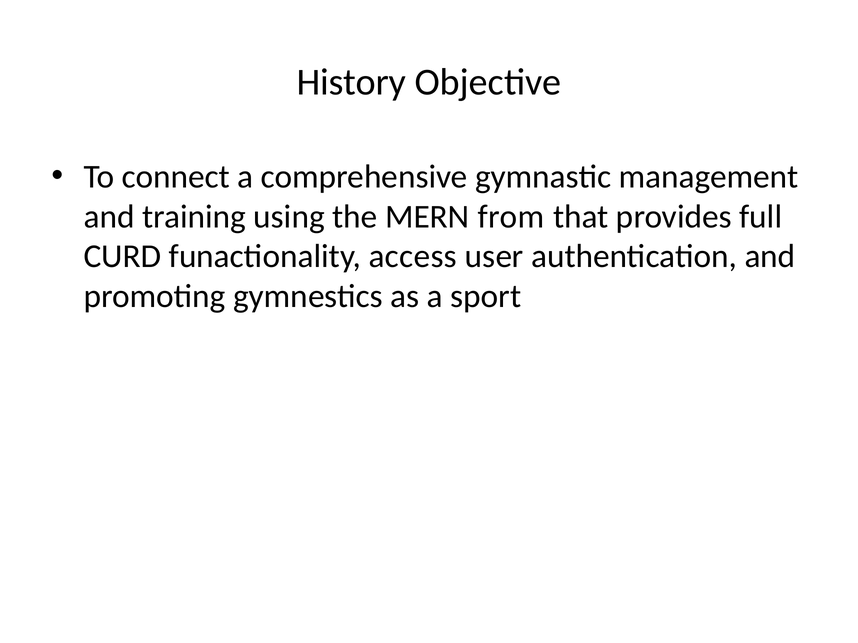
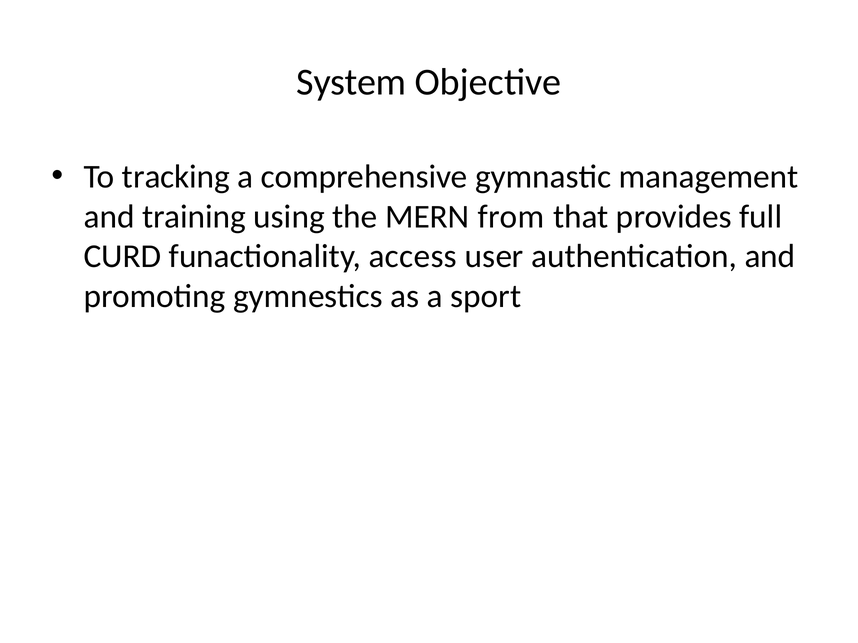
History: History -> System
connect: connect -> tracking
